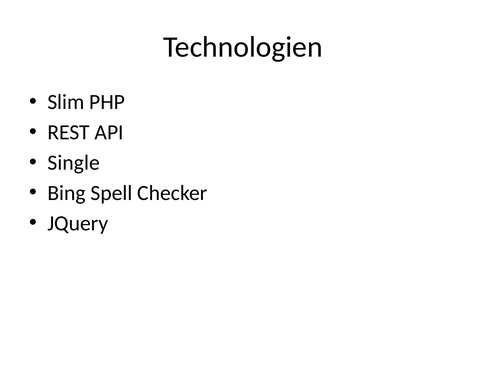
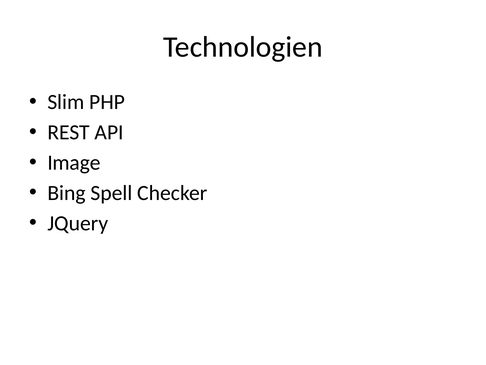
Single: Single -> Image
